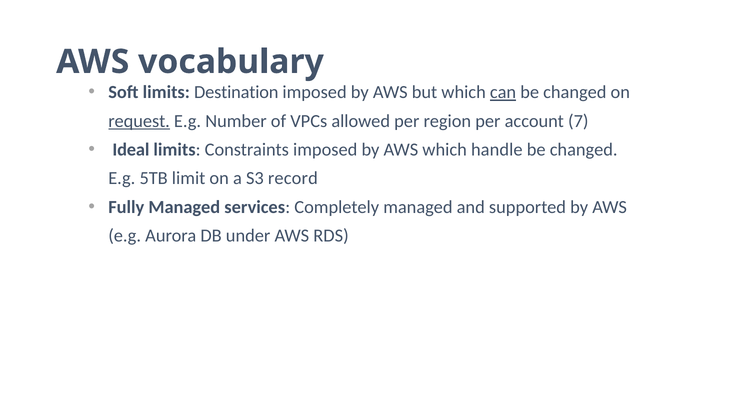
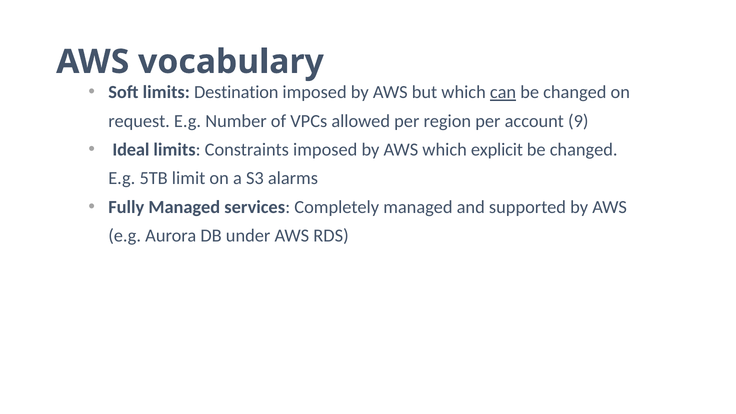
request underline: present -> none
7: 7 -> 9
handle: handle -> explicit
record: record -> alarms
